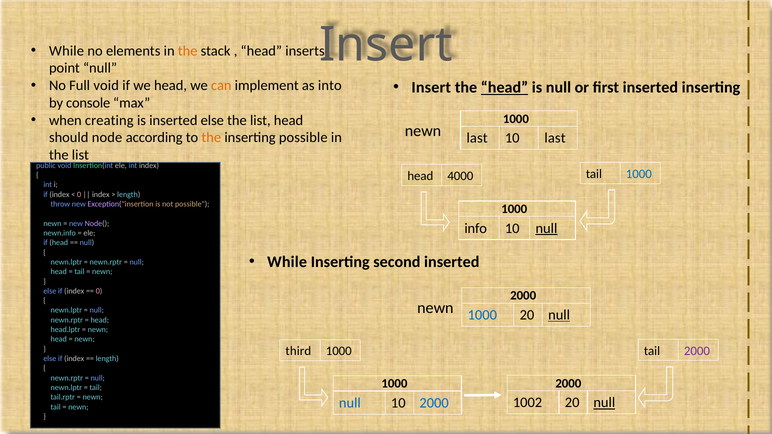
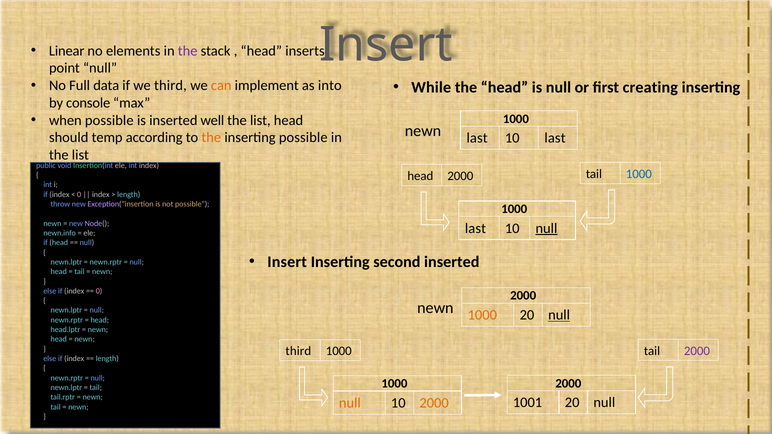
While at (67, 51): While -> Linear
the at (188, 51) colour: orange -> purple
Full void: void -> data
we head: head -> third
Insert at (431, 88): Insert -> While
head at (505, 88) underline: present -> none
first inserted: inserted -> creating
when creating: creating -> possible
inserted else: else -> well
node: node -> temp
head 4000: 4000 -> 2000
info at (476, 228): info -> last
While at (287, 262): While -> Insert
1000 at (482, 315) colour: blue -> orange
1002: 1002 -> 1001
null at (604, 403) underline: present -> none
null at (350, 403) colour: blue -> orange
2000 at (434, 403) colour: blue -> orange
